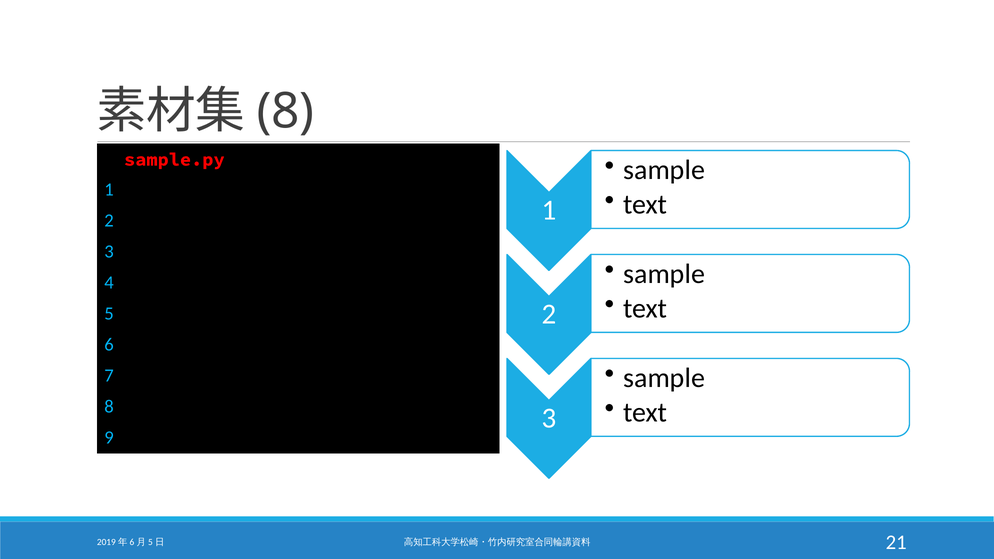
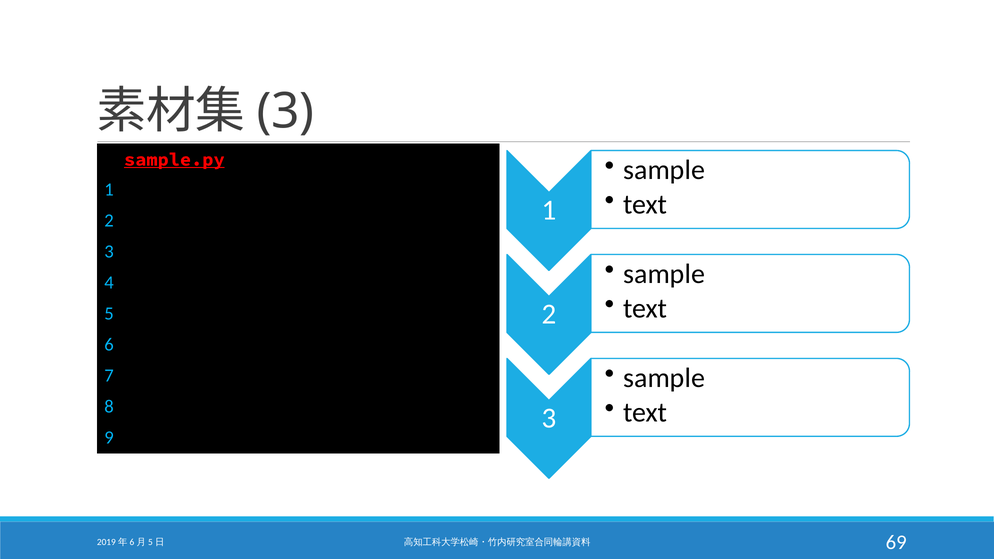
8 at (286, 111): 8 -> 3
sample.py underline: none -> present
21: 21 -> 69
